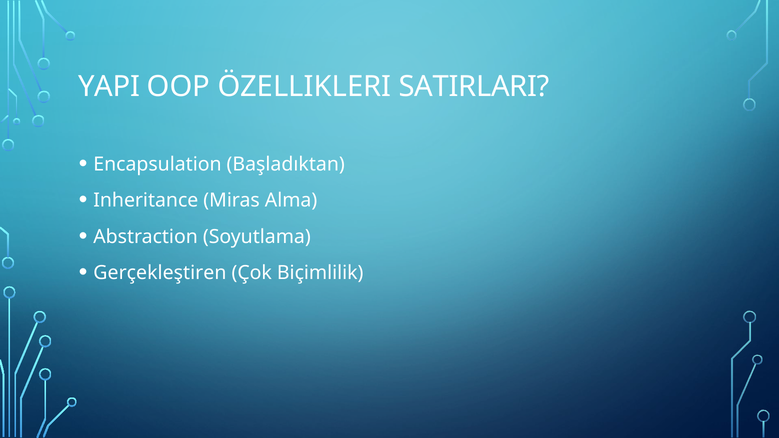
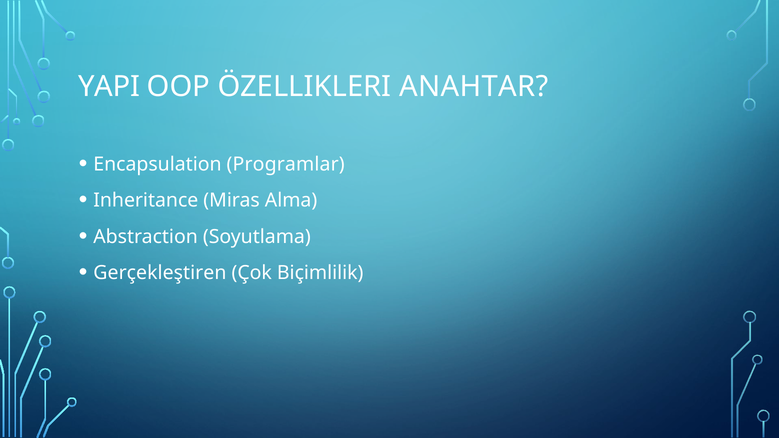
SATIRLARI: SATIRLARI -> ANAHTAR
Başladıktan: Başladıktan -> Programlar
